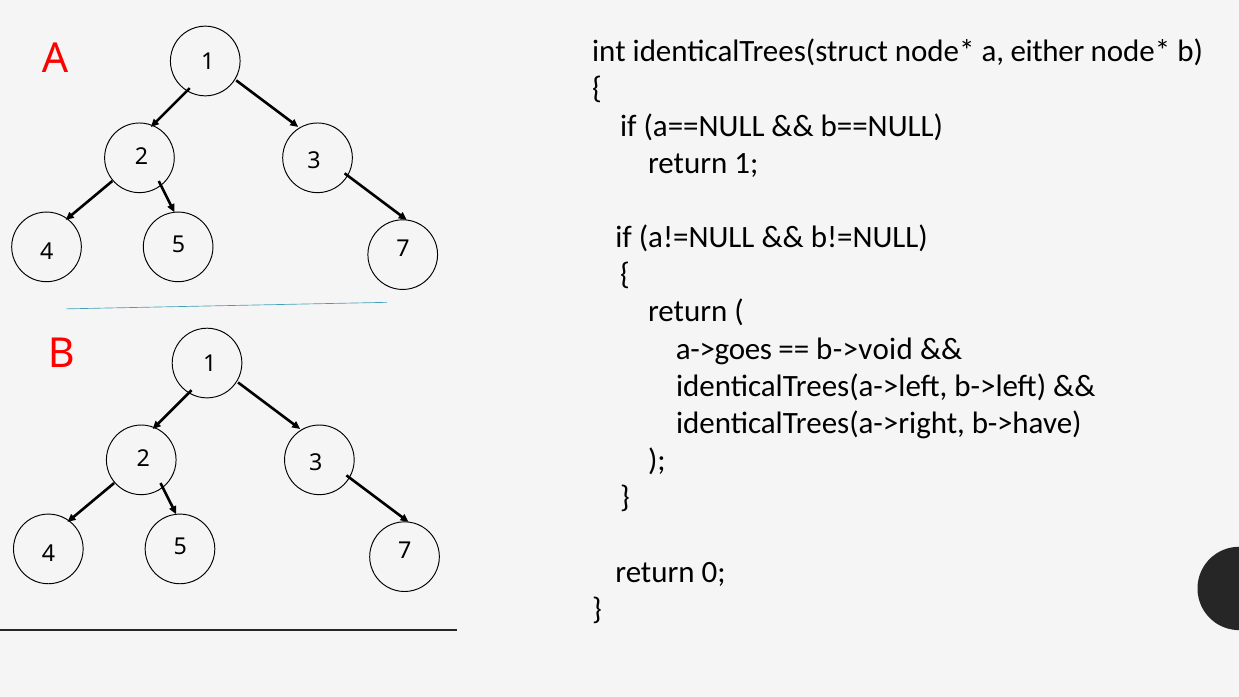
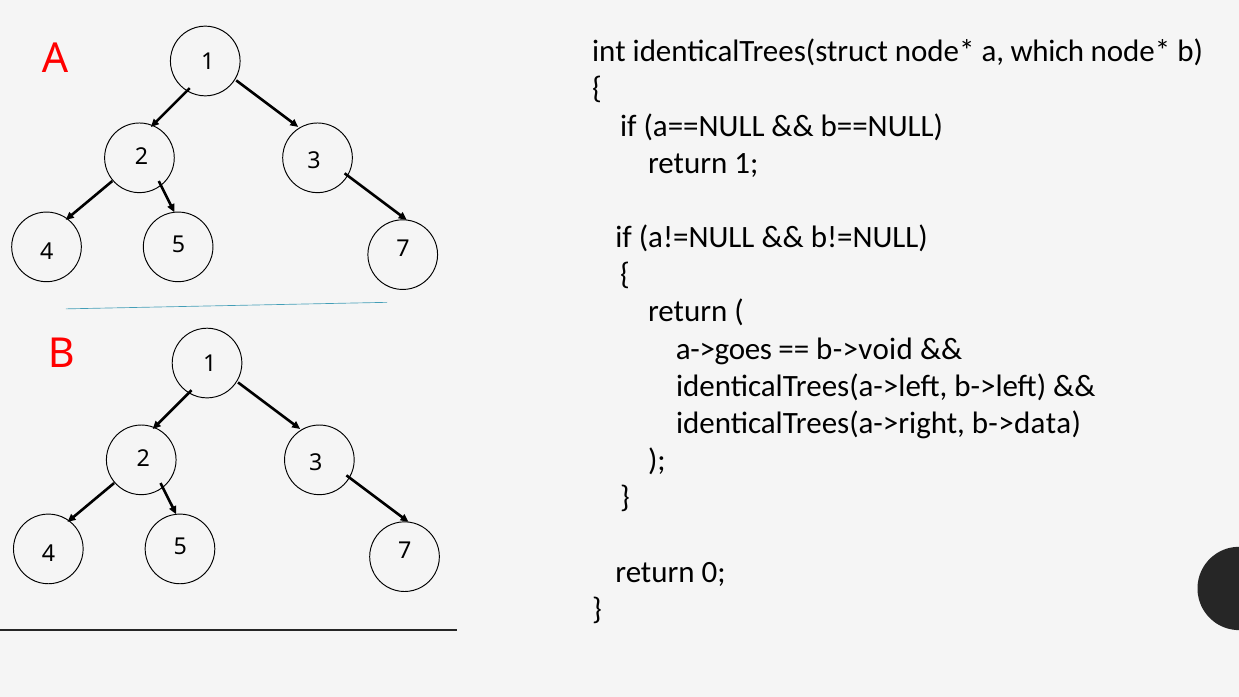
either: either -> which
b->have: b->have -> b->data
